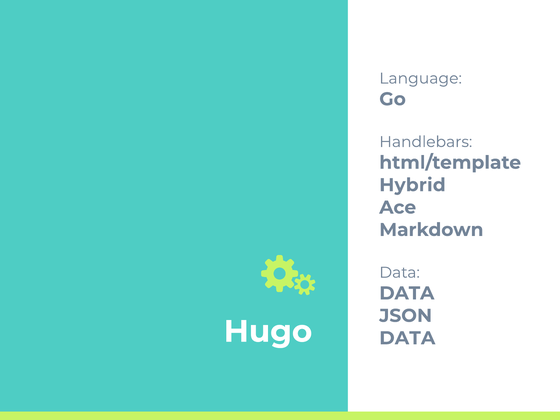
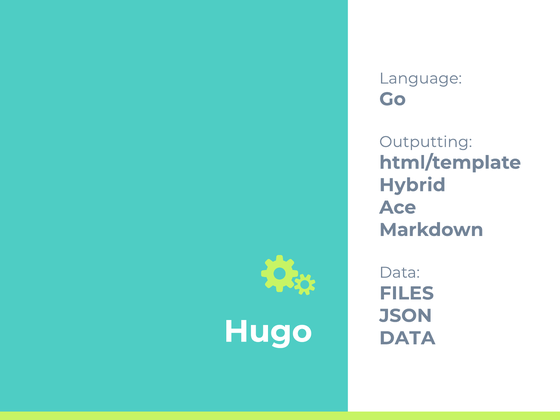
Handlebars: Handlebars -> Outputting
DATA at (407, 293): DATA -> FILES
